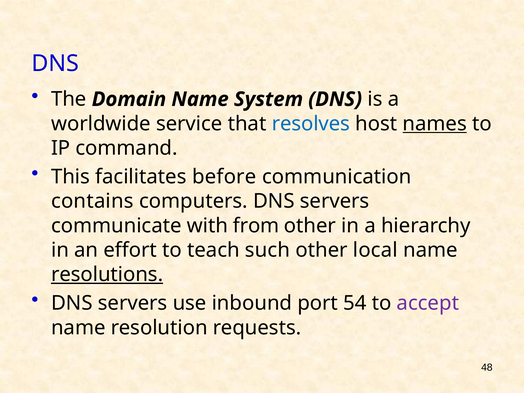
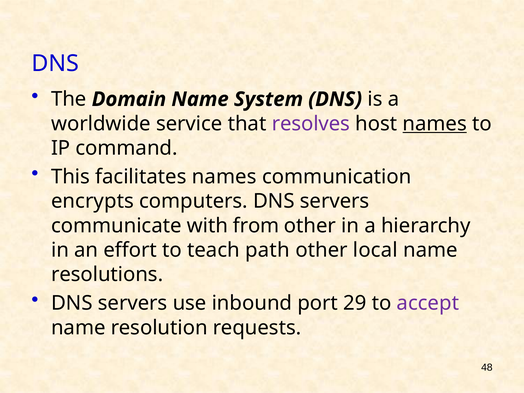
resolves colour: blue -> purple
facilitates before: before -> names
contains: contains -> encrypts
such: such -> path
resolutions underline: present -> none
54: 54 -> 29
